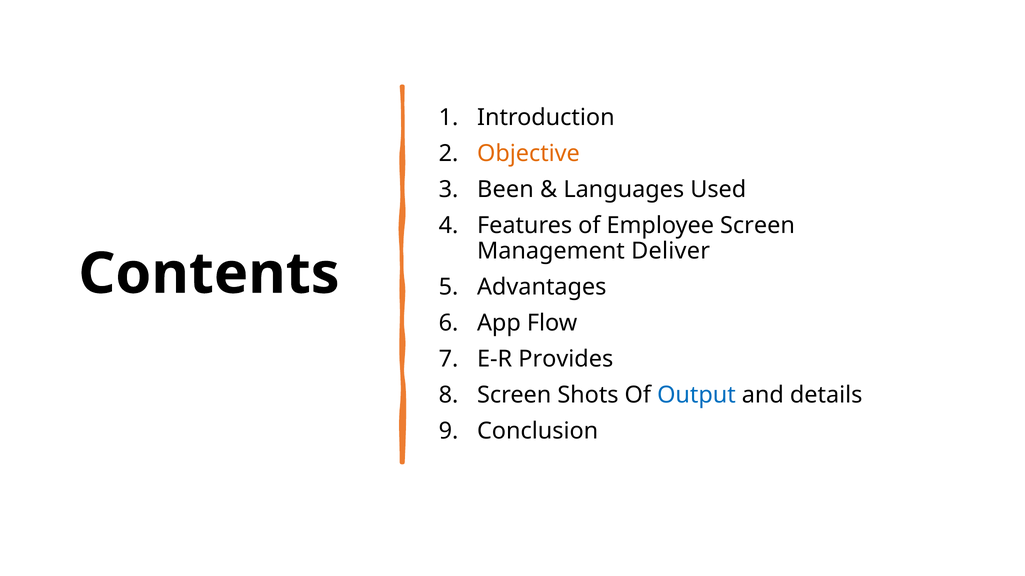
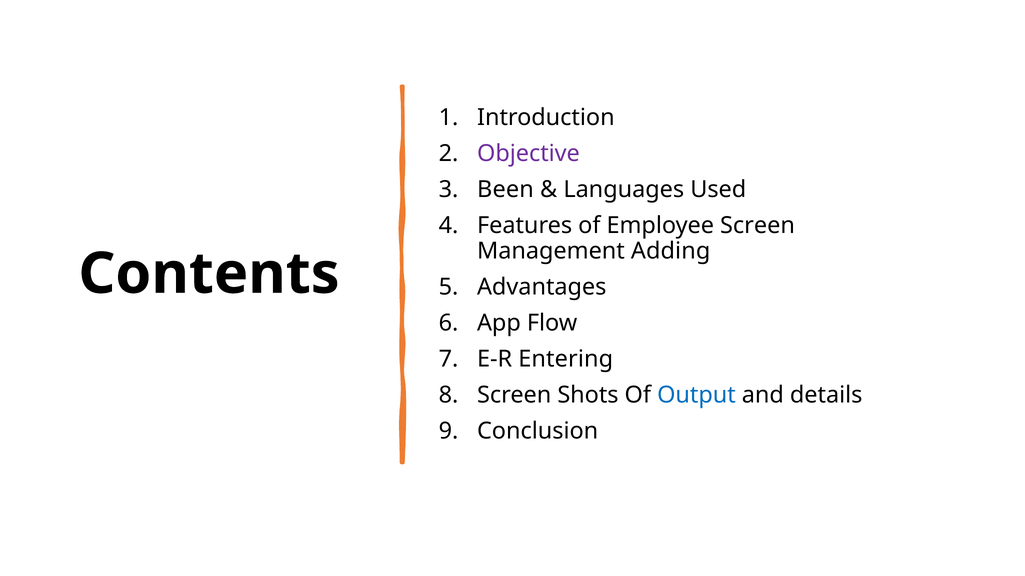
Objective colour: orange -> purple
Deliver: Deliver -> Adding
Provides: Provides -> Entering
